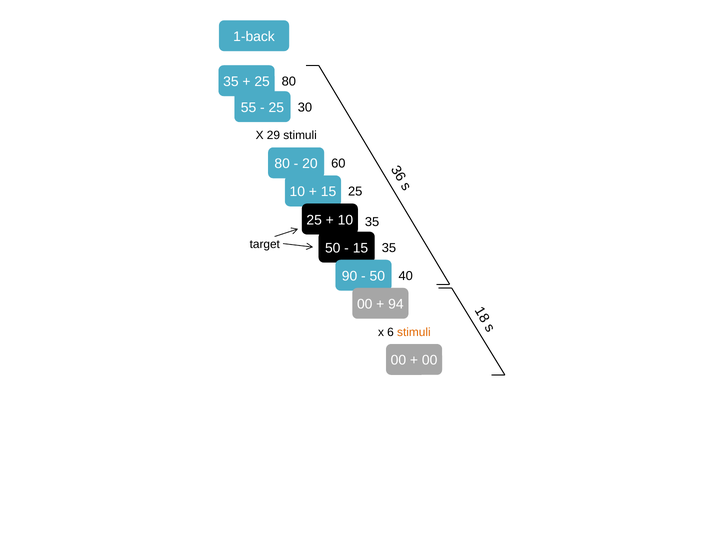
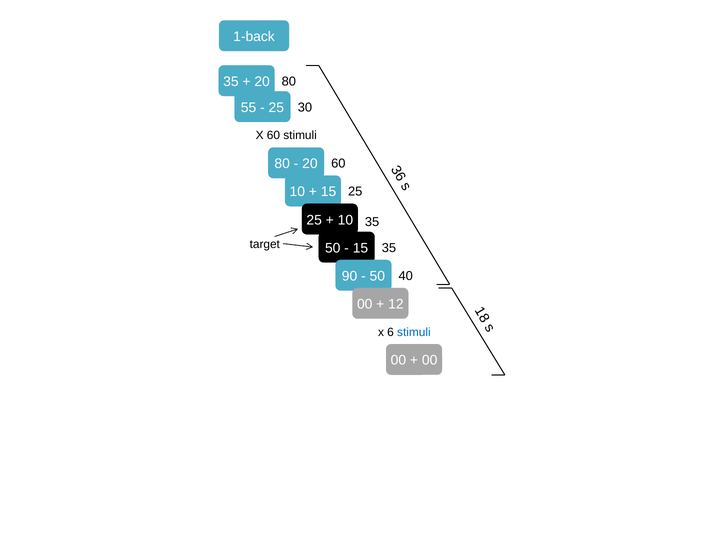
25 at (262, 82): 25 -> 20
X 29: 29 -> 60
94: 94 -> 12
stimuli at (414, 332) colour: orange -> blue
